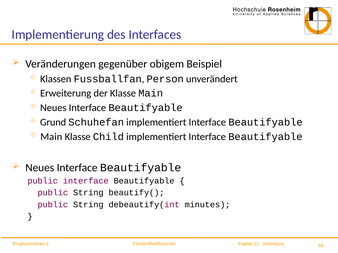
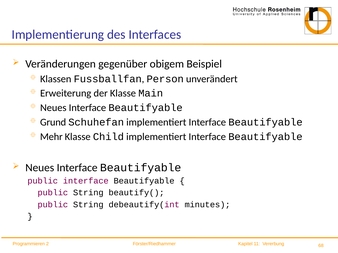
Main at (51, 137): Main -> Mehr
